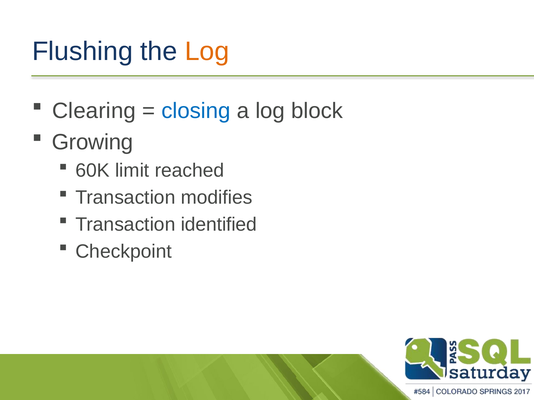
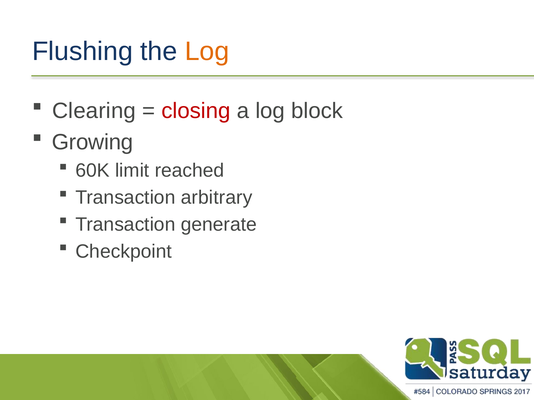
closing colour: blue -> red
modifies: modifies -> arbitrary
identified: identified -> generate
